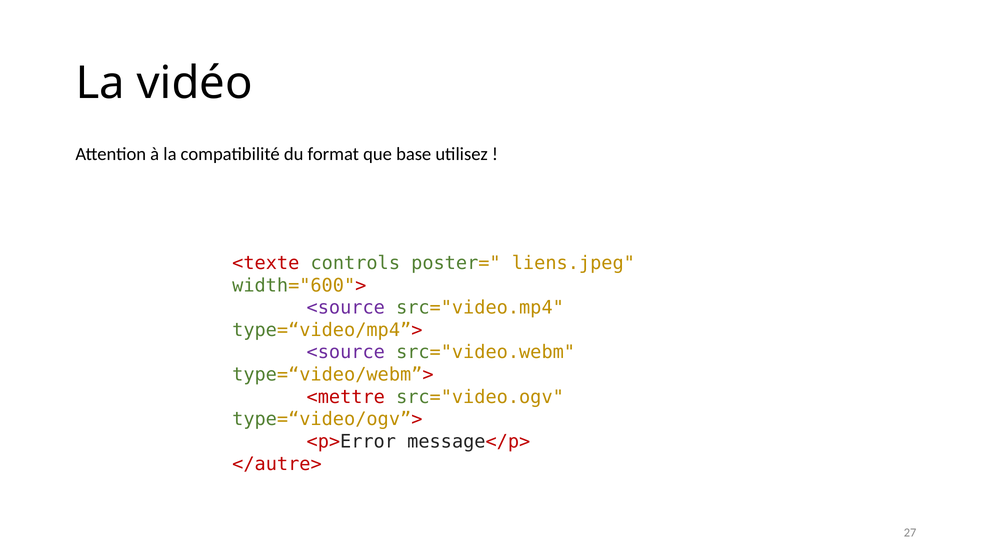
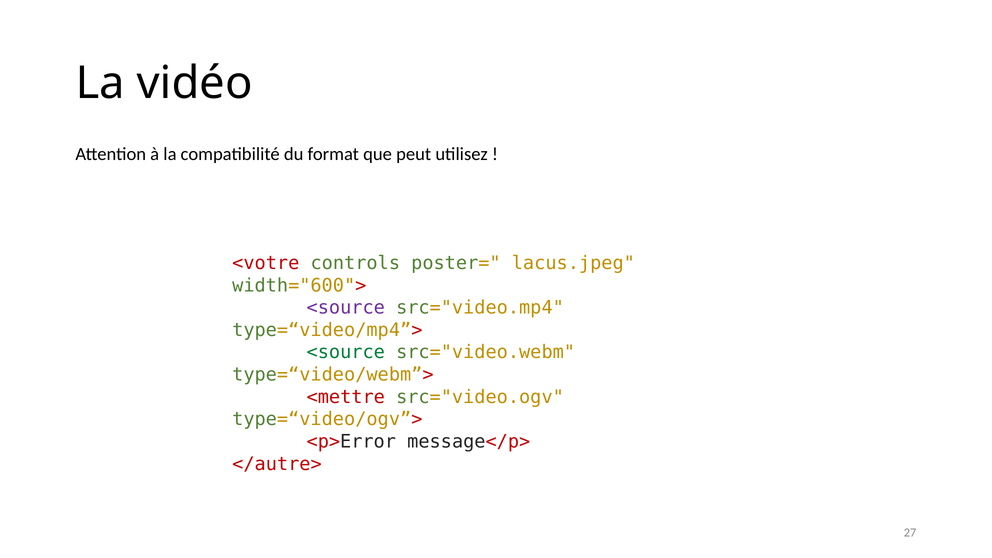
base: base -> peut
<texte: <texte -> <votre
liens.jpeg: liens.jpeg -> lacus.jpeg
<source at (346, 352) colour: purple -> green
